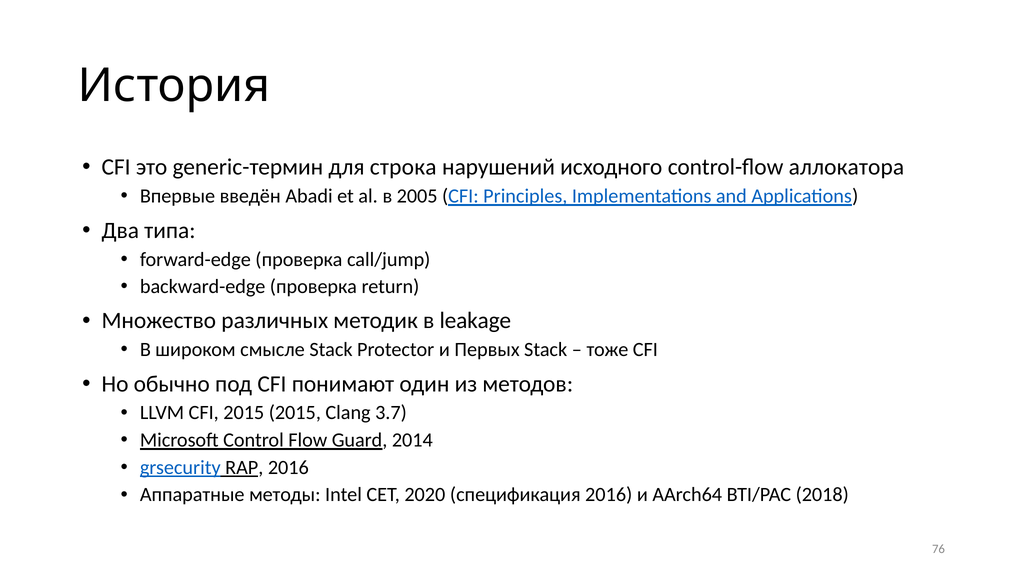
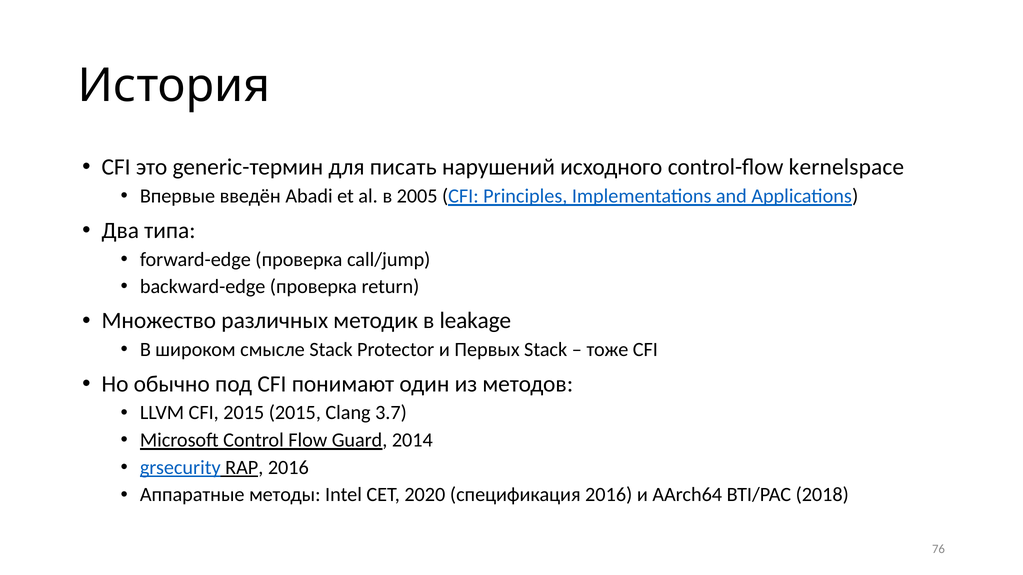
строка: строка -> писать
аллокатора: аллокатора -> kernelspace
